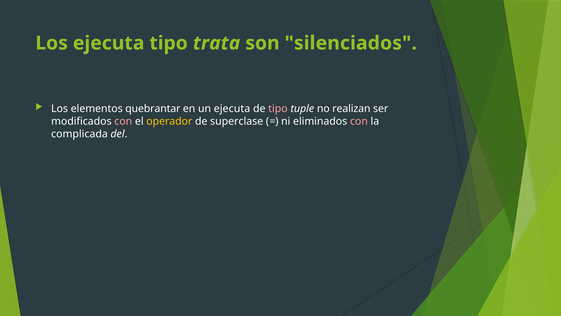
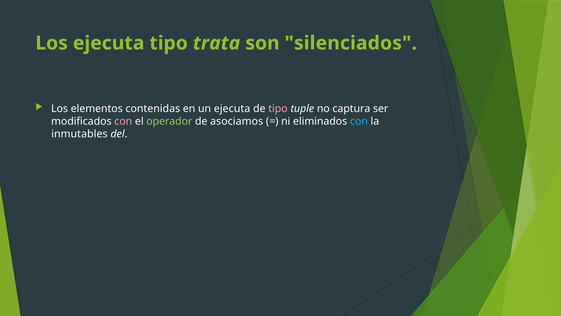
quebrantar: quebrantar -> contenidas
realizan: realizan -> captura
operador colour: yellow -> light green
superclase: superclase -> asociamos
con at (359, 121) colour: pink -> light blue
complicada: complicada -> inmutables
